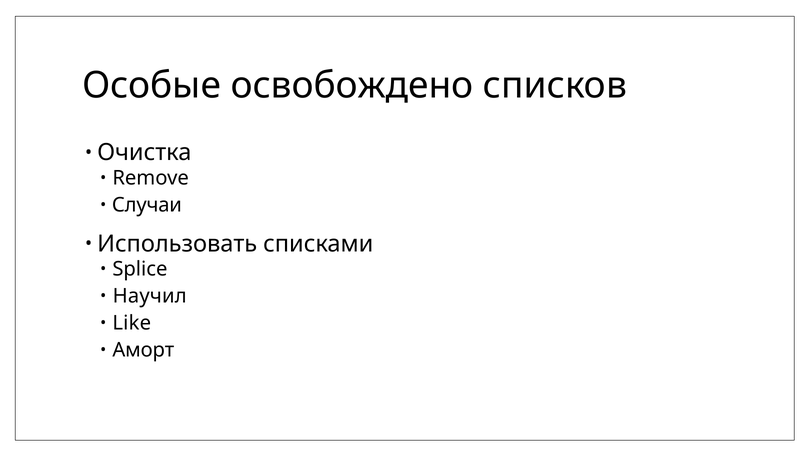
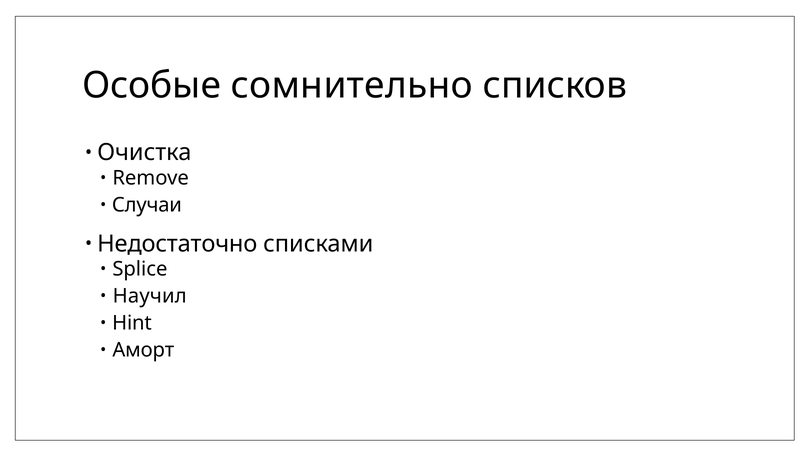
освобождено: освобождено -> сомнительно
Использовать: Использовать -> Недостаточно
Like: Like -> Hint
